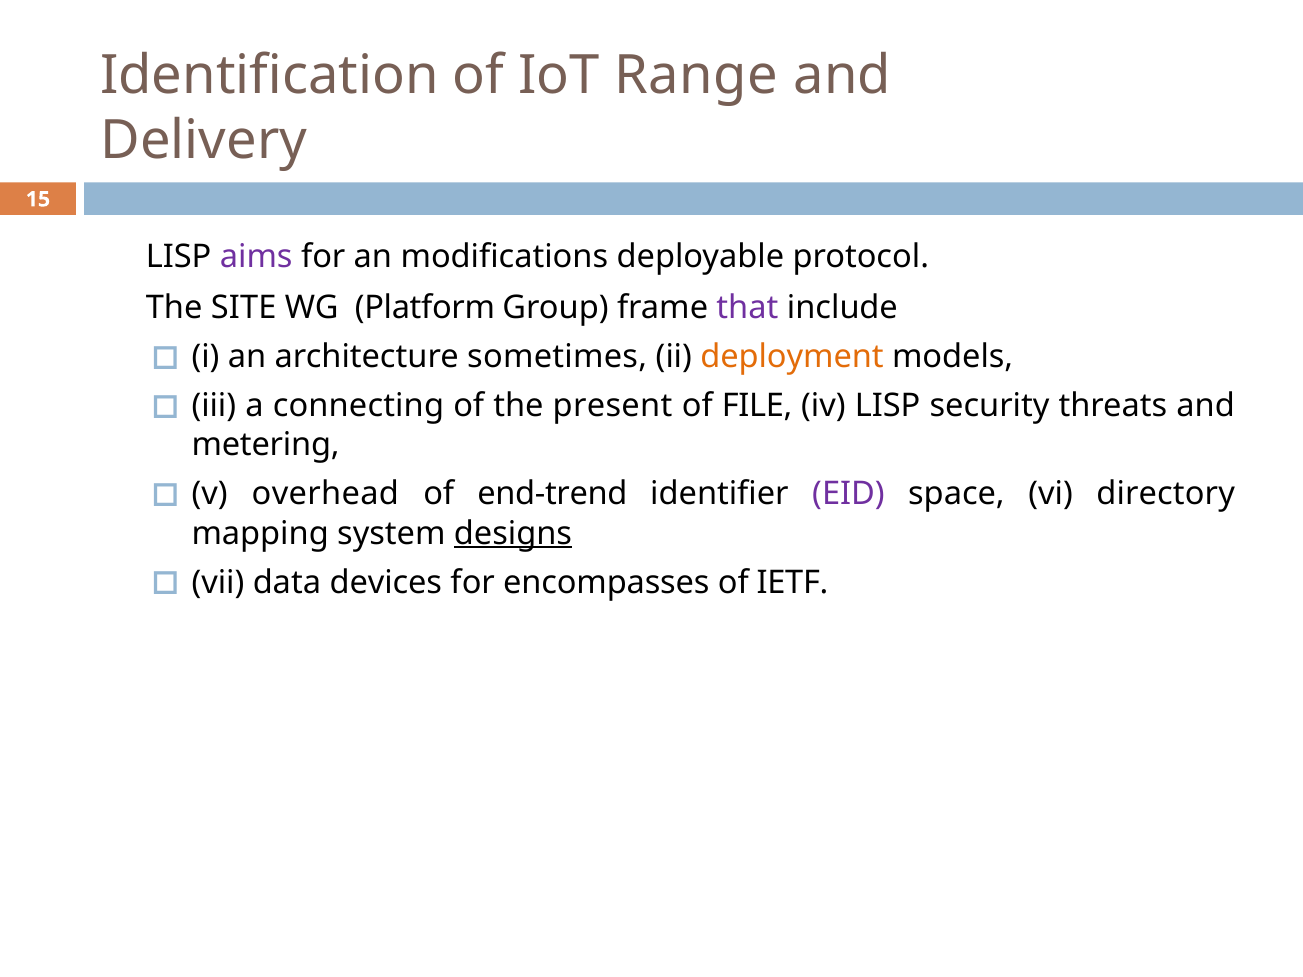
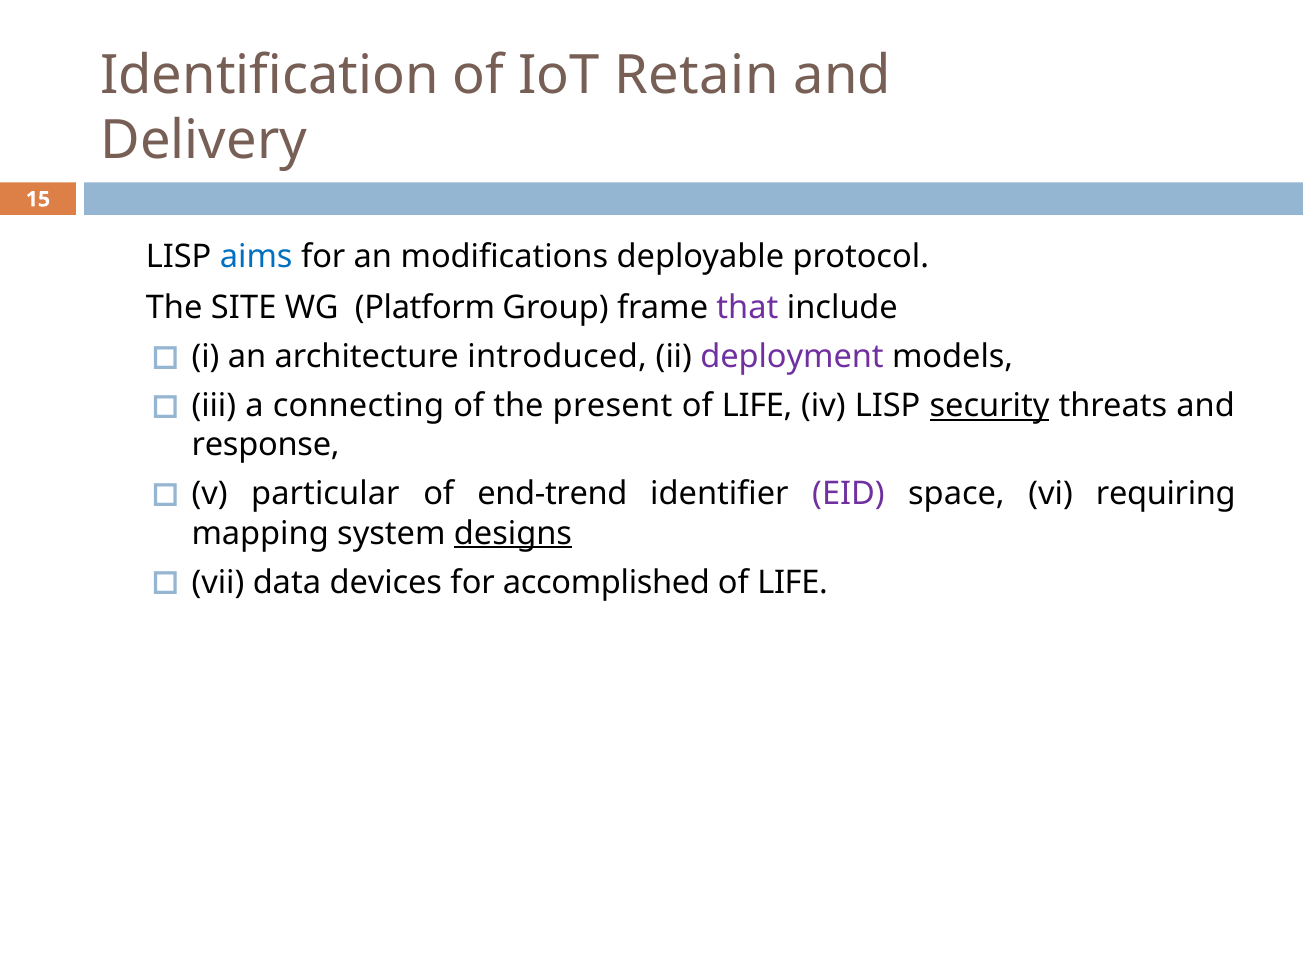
Range: Range -> Retain
aims colour: purple -> blue
sometimes: sometimes -> introduced
deployment colour: orange -> purple
FILE at (757, 406): FILE -> LIFE
security underline: none -> present
metering: metering -> response
overhead: overhead -> particular
directory: directory -> requiring
encompasses: encompasses -> accomplished
IETF at (793, 582): IETF -> LIFE
